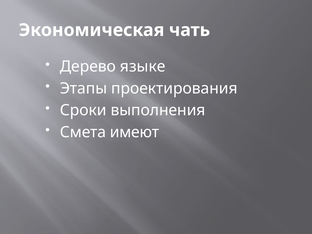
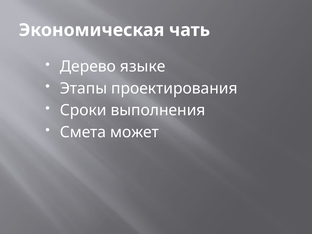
имеют: имеют -> может
